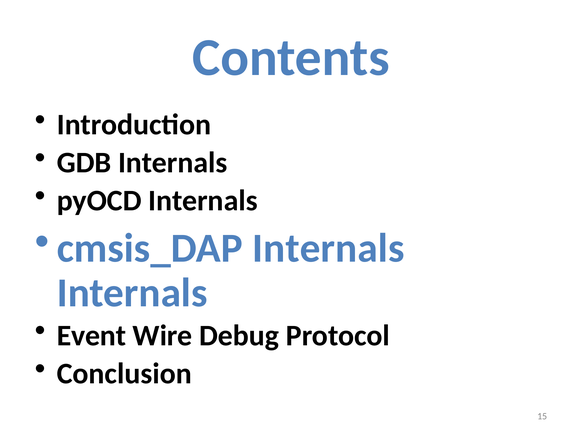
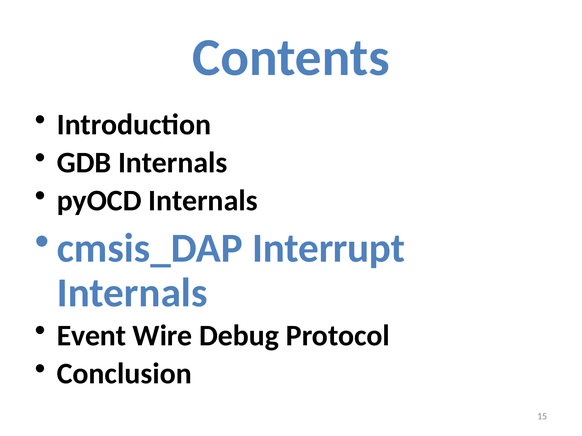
cmsis_DAP Internals: Internals -> Interrupt
